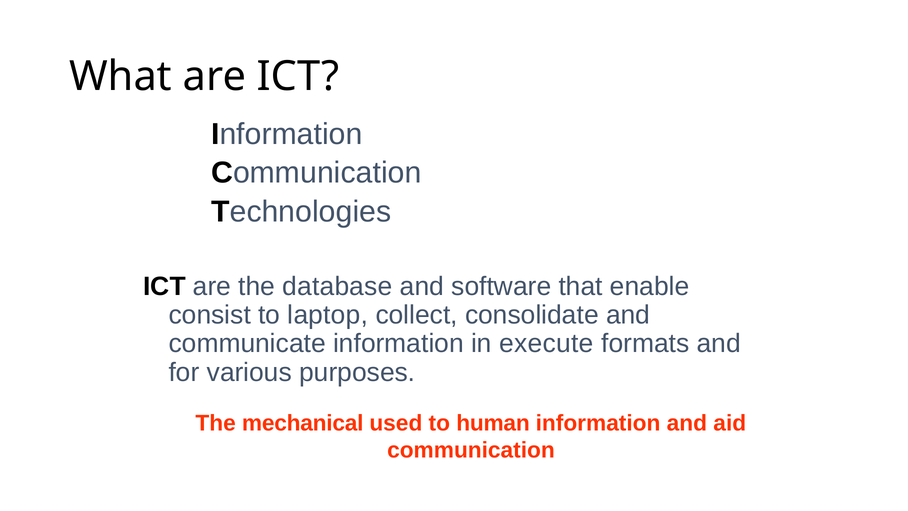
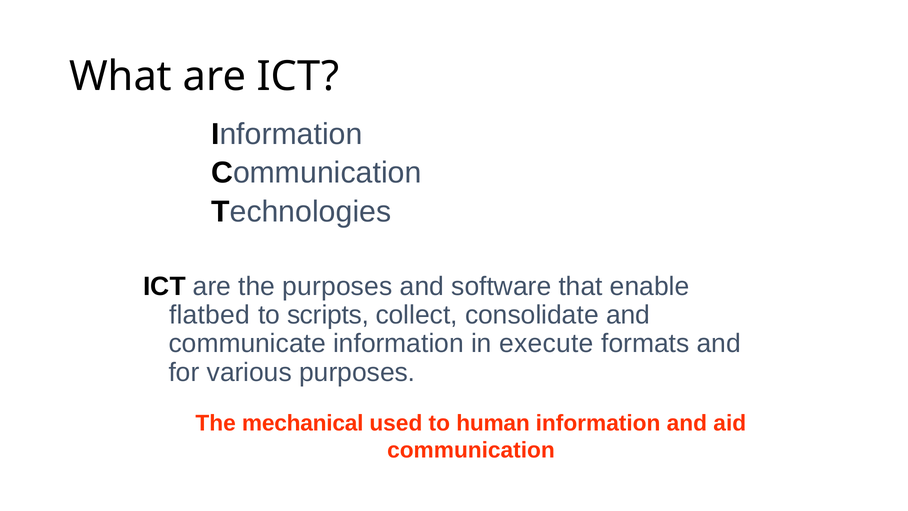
the database: database -> purposes
consist: consist -> flatbed
laptop: laptop -> scripts
